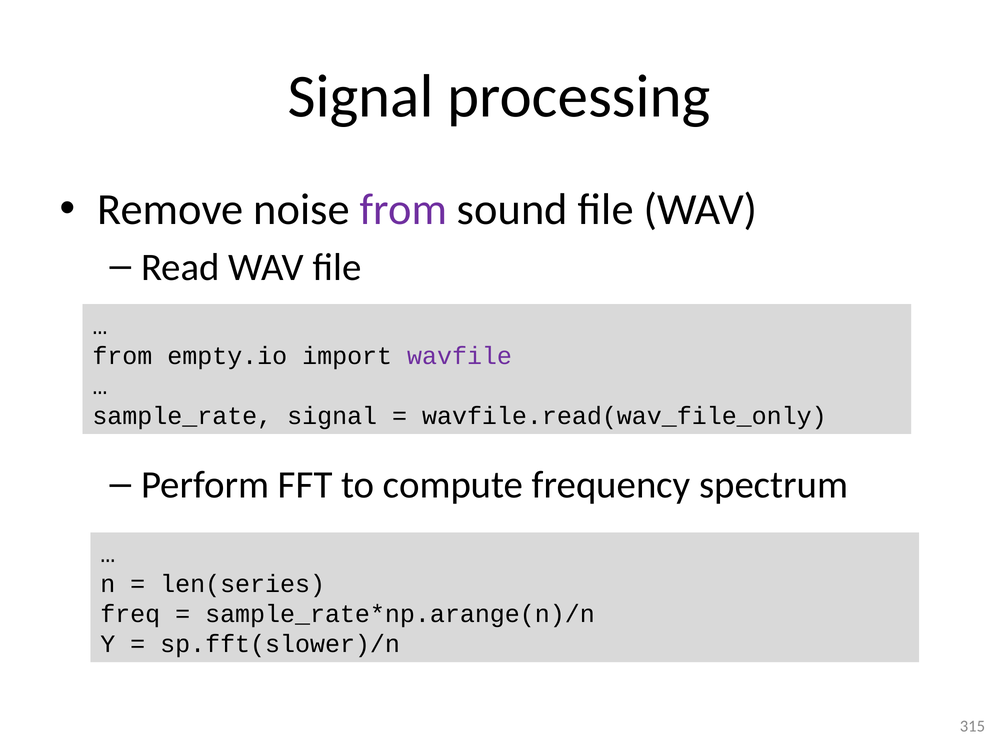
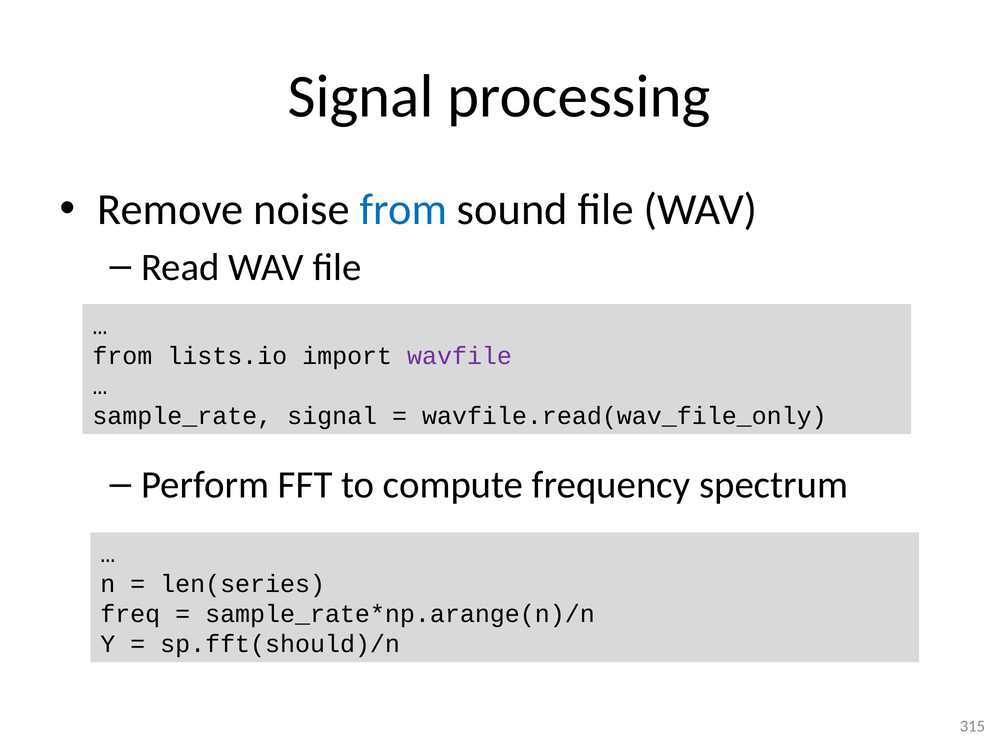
from at (403, 210) colour: purple -> blue
empty.io: empty.io -> lists.io
sp.fft(slower)/n: sp.fft(slower)/n -> sp.fft(should)/n
